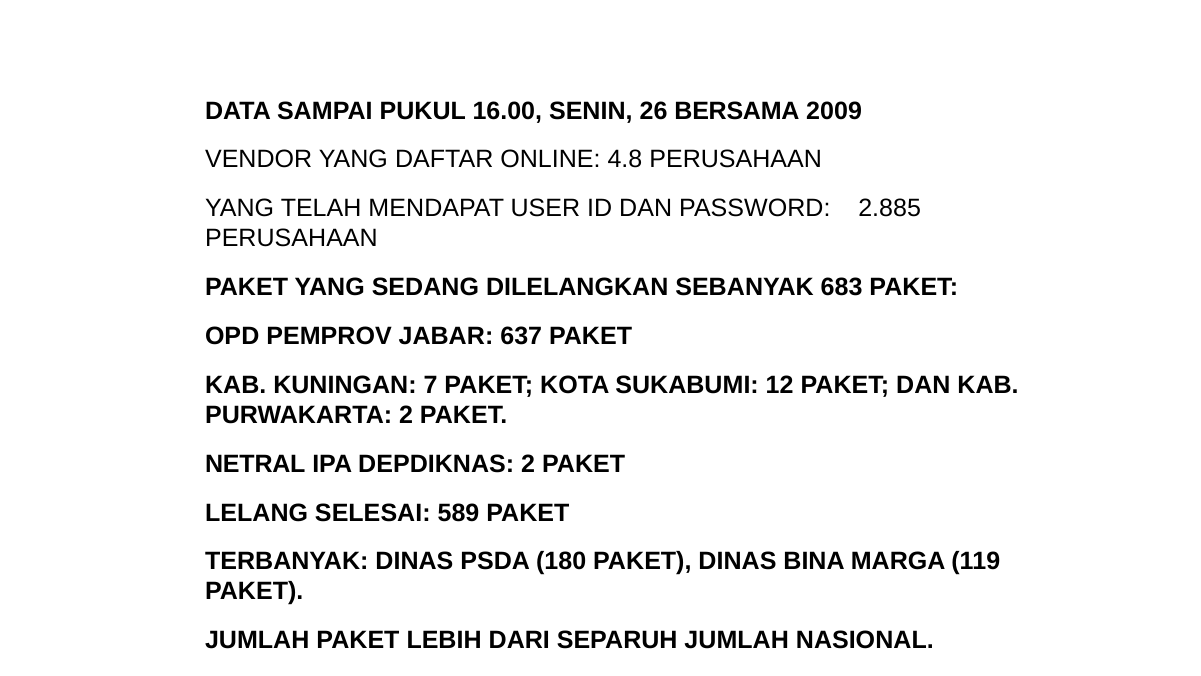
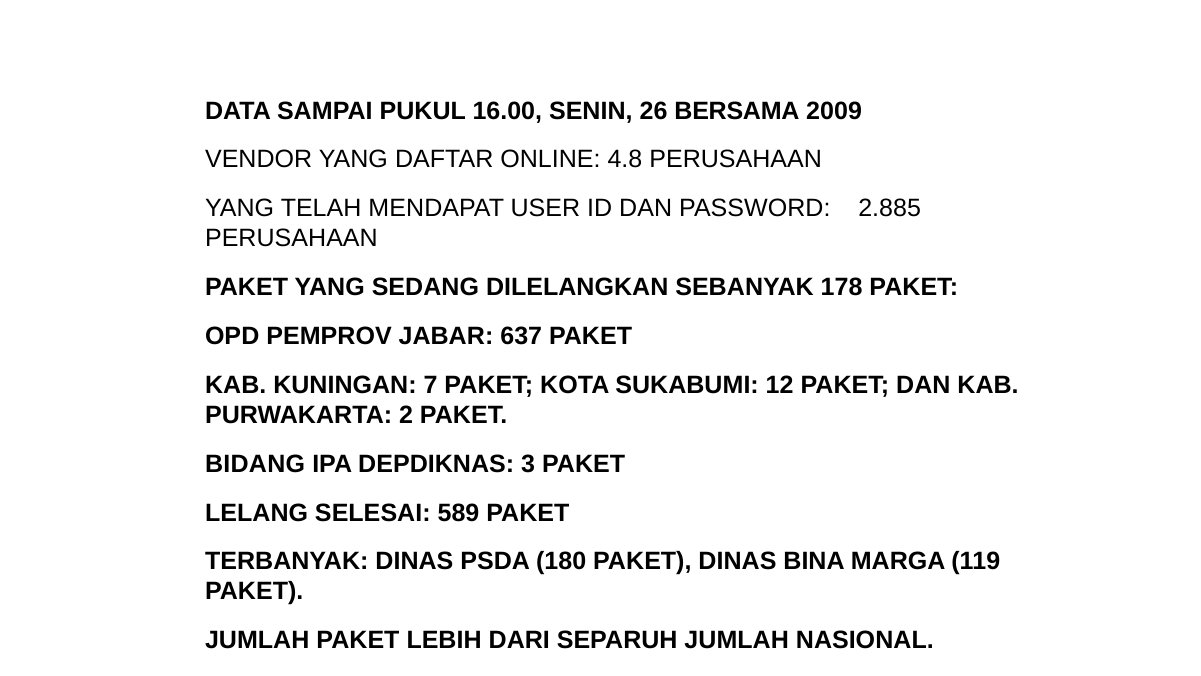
683: 683 -> 178
NETRAL: NETRAL -> BIDANG
DEPDIKNAS 2: 2 -> 3
